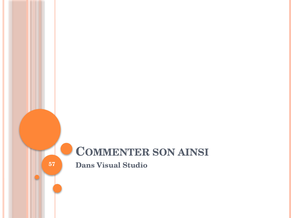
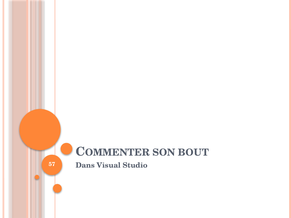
AINSI: AINSI -> BOUT
